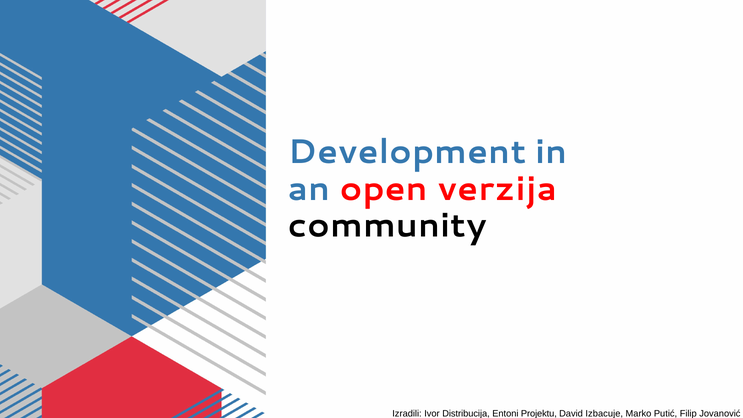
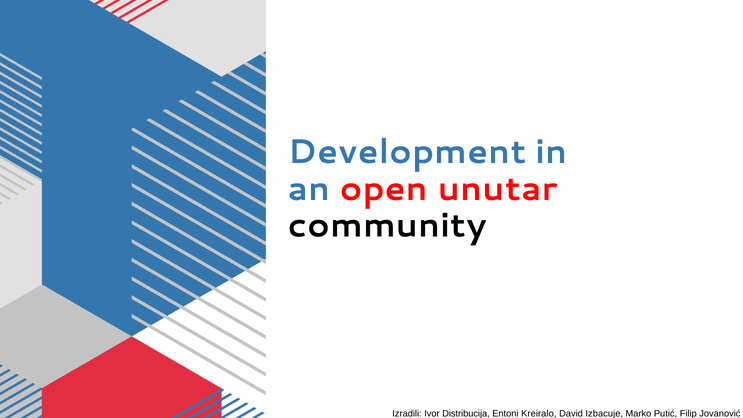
verzija: verzija -> unutar
Projektu: Projektu -> Kreiralo
